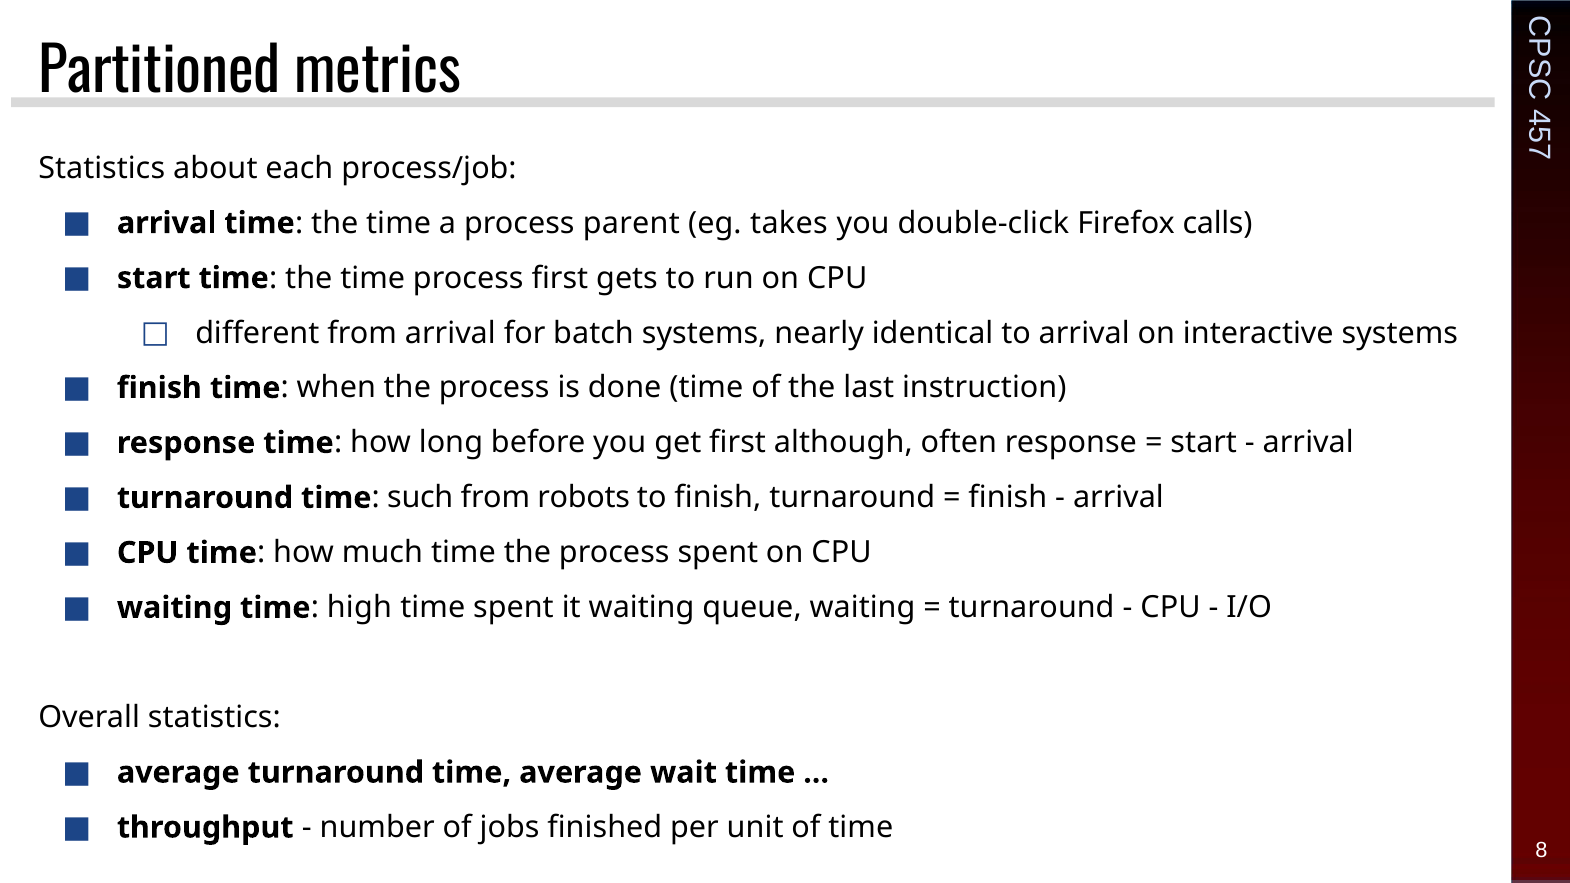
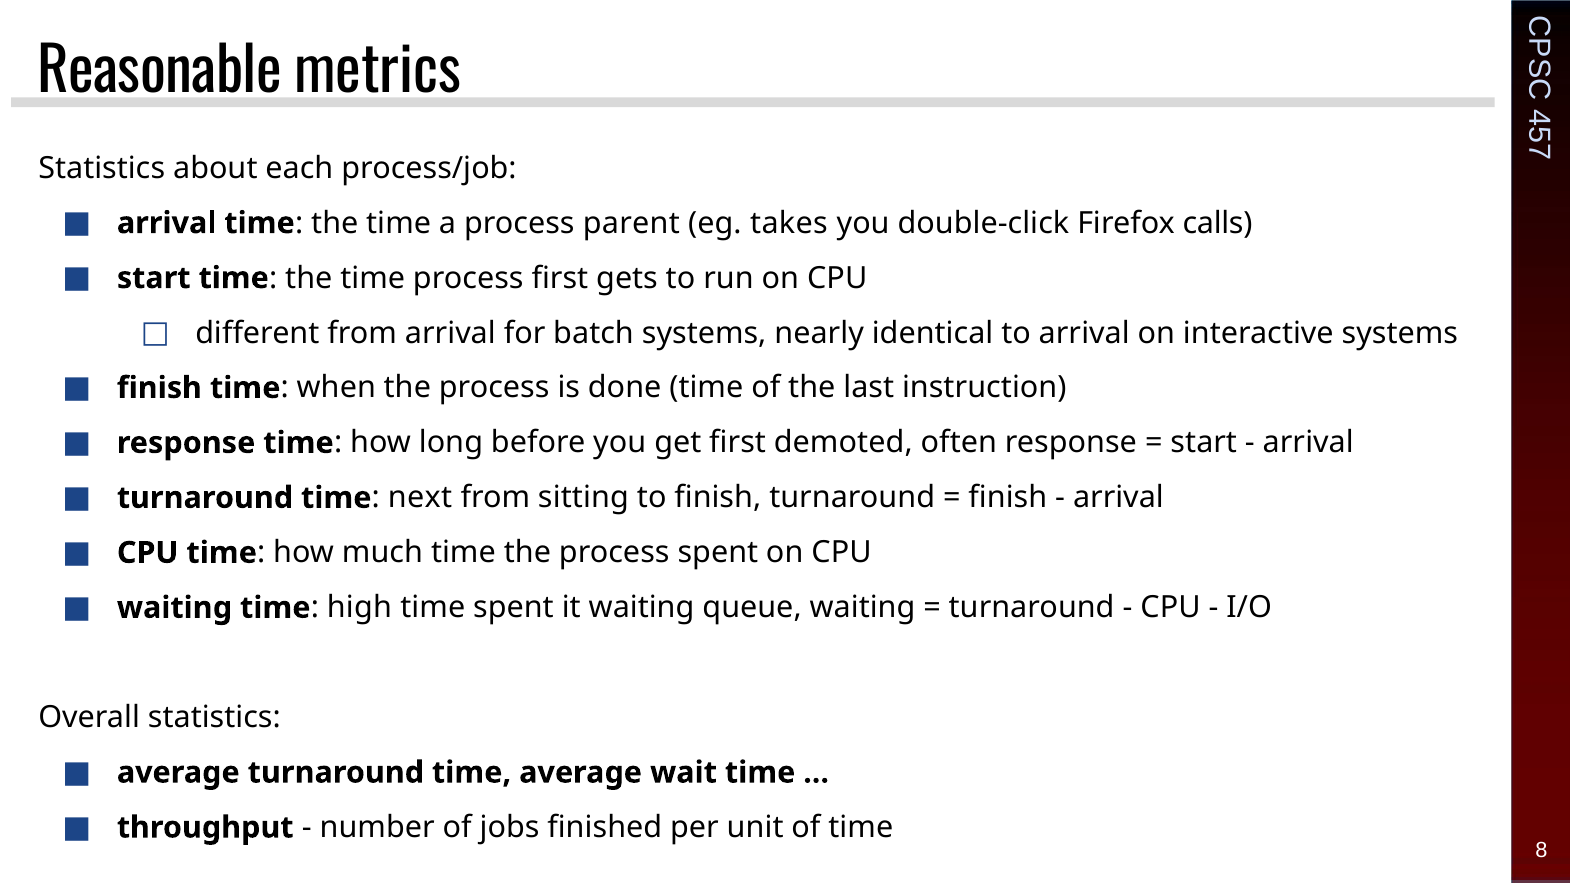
Partitioned: Partitioned -> Reasonable
although: although -> demoted
such: such -> next
robots: robots -> sitting
